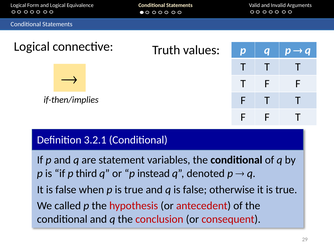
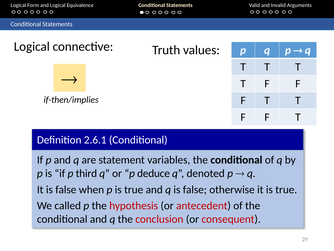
3.2.1: 3.2.1 -> 2.6.1
instead: instead -> deduce
